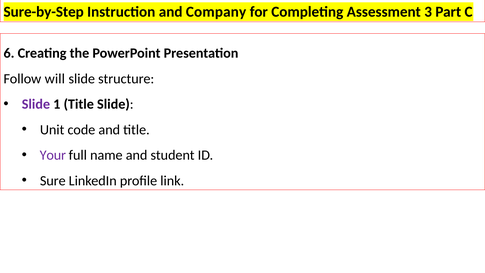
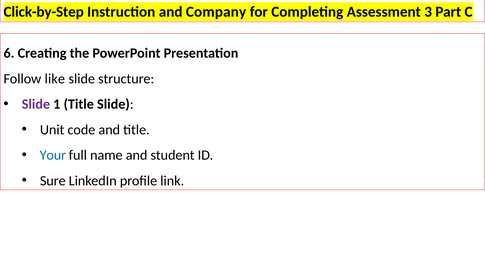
Sure-by-Step: Sure-by-Step -> Click-by-Step
will: will -> like
Your colour: purple -> blue
